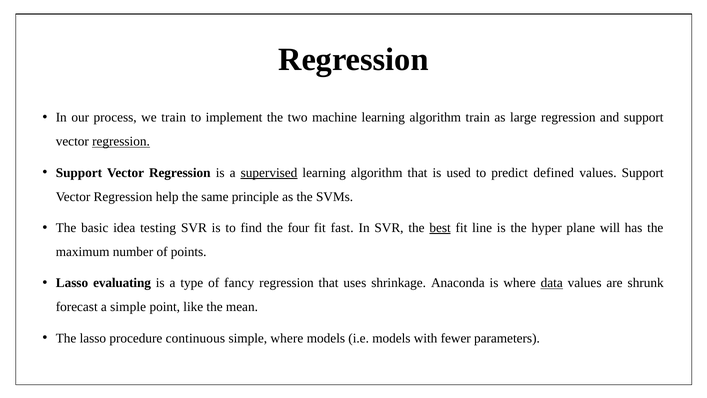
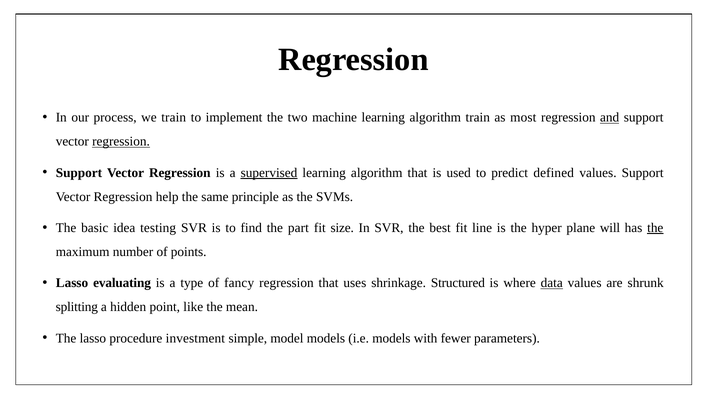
large: large -> most
and underline: none -> present
four: four -> part
fast: fast -> size
best underline: present -> none
the at (655, 228) underline: none -> present
Anaconda: Anaconda -> Structured
forecast: forecast -> splitting
a simple: simple -> hidden
continuous: continuous -> investment
simple where: where -> model
